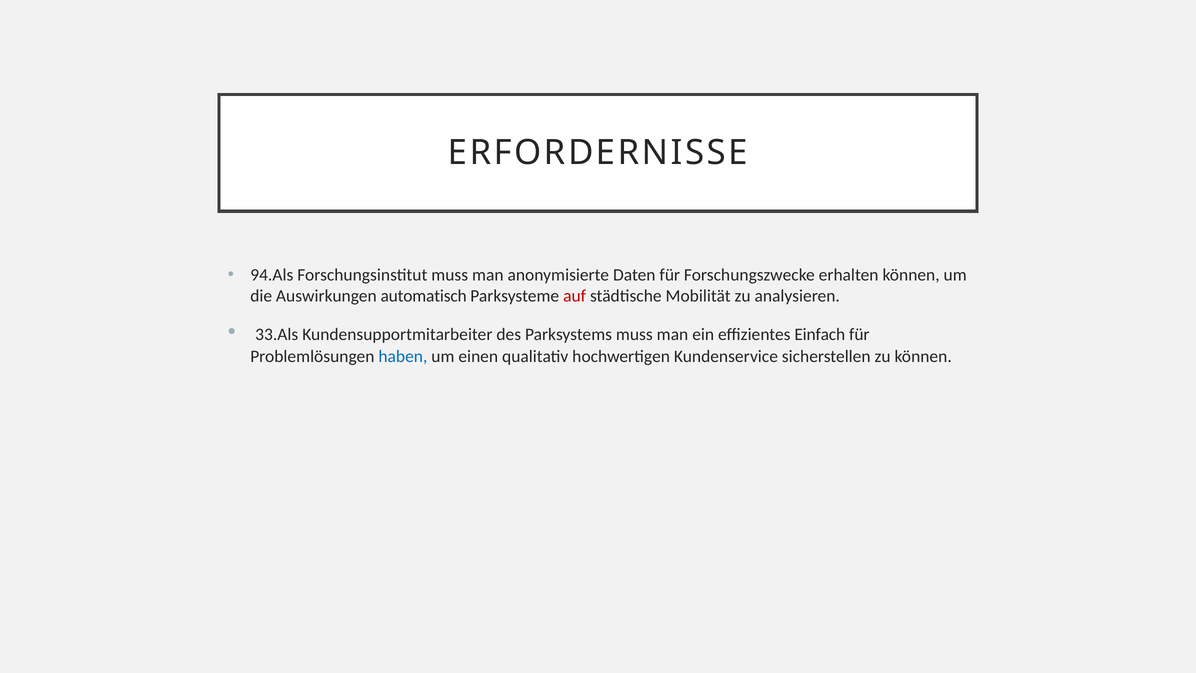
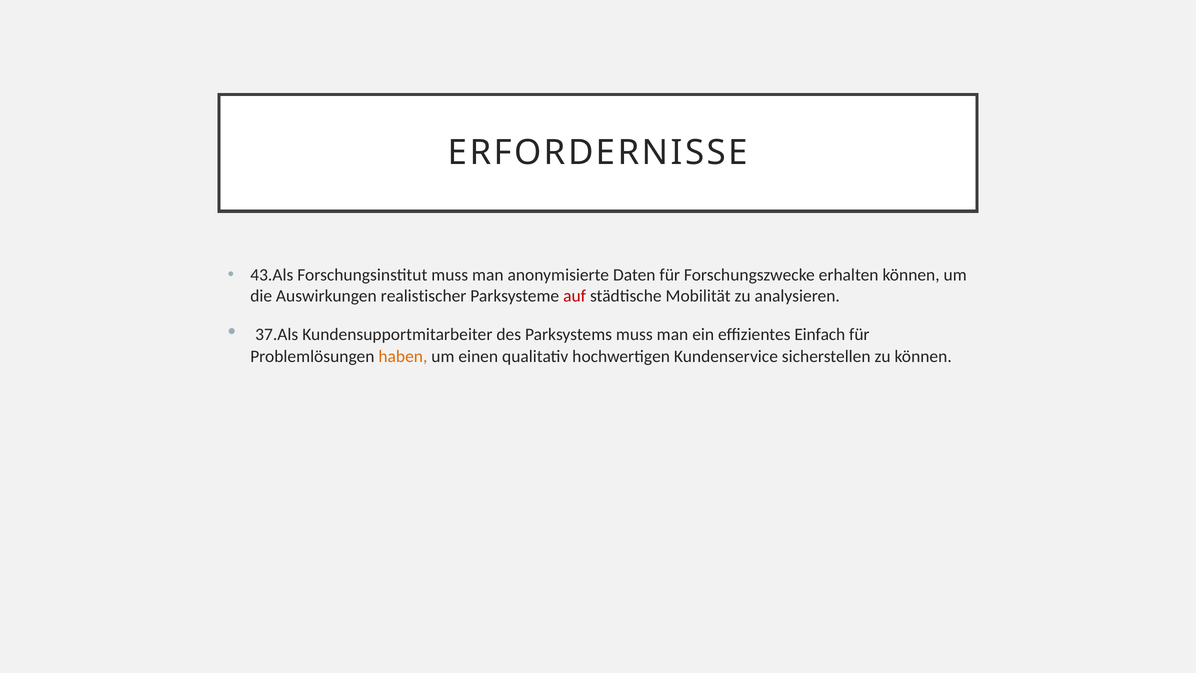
94.Als: 94.Als -> 43.Als
automatisch: automatisch -> realistischer
33.Als: 33.Als -> 37.Als
haben colour: blue -> orange
